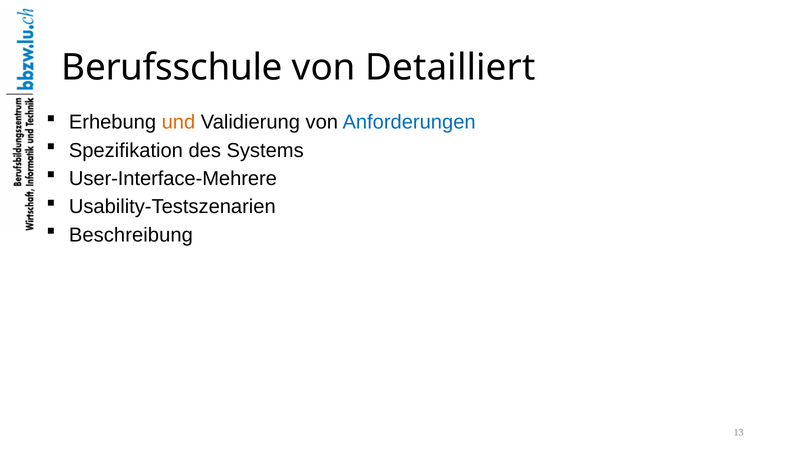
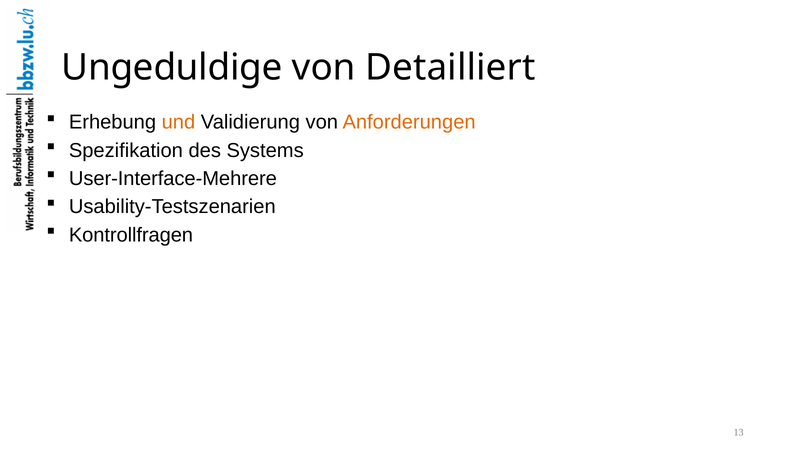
Berufsschule: Berufsschule -> Ungeduldige
Anforderungen colour: blue -> orange
Beschreibung: Beschreibung -> Kontrollfragen
